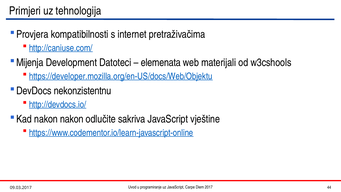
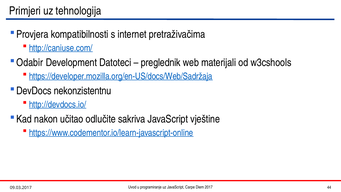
Mijenja: Mijenja -> Odabir
elemenata: elemenata -> preglednik
https://developer.mozilla.org/en-US/docs/Web/Objektu: https://developer.mozilla.org/en-US/docs/Web/Objektu -> https://developer.mozilla.org/en-US/docs/Web/Sadržaja
nakon nakon: nakon -> učitao
